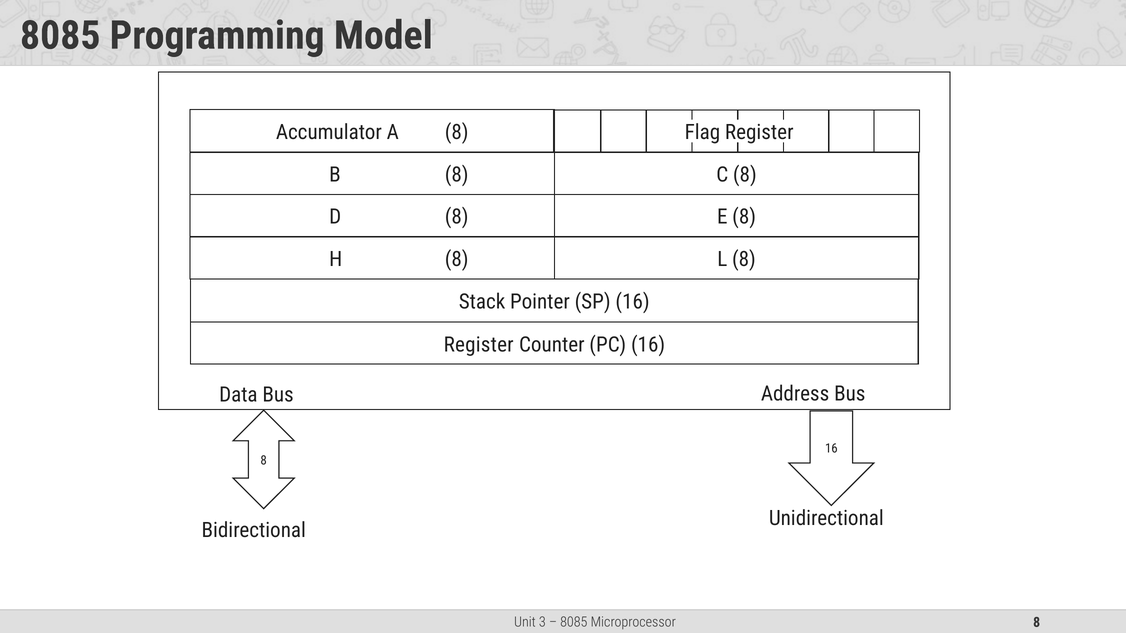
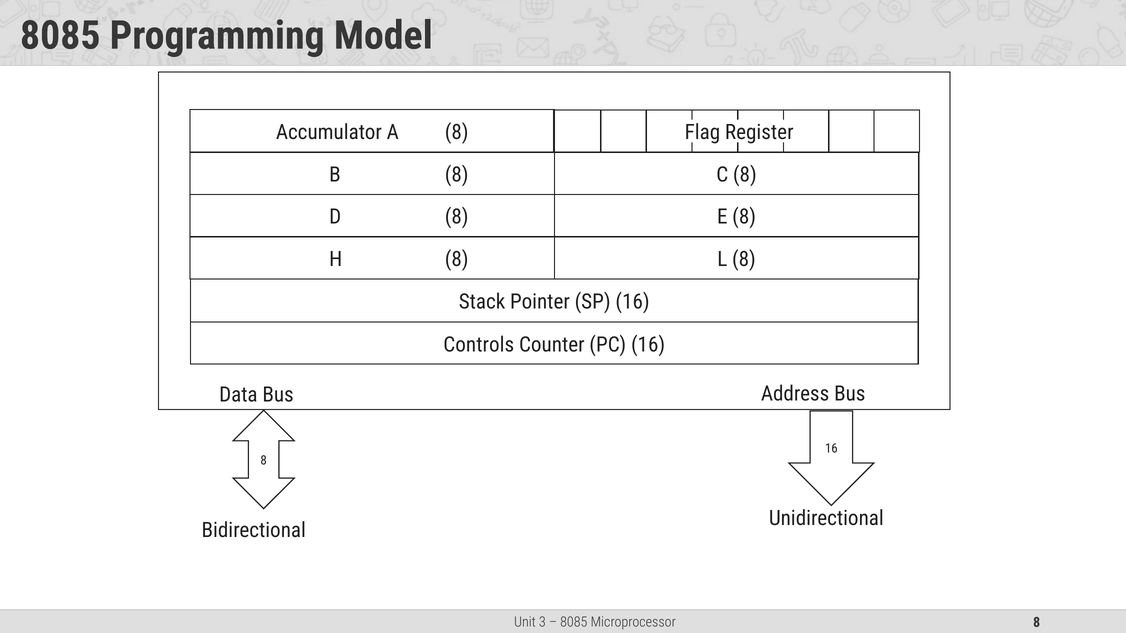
Register at (479, 345): Register -> Controls
